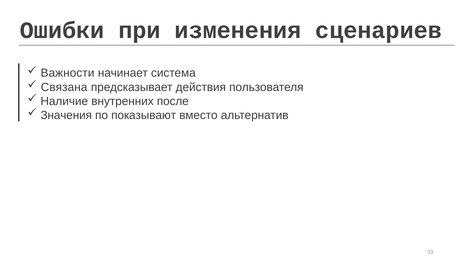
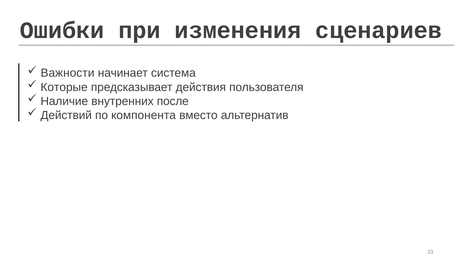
Связана: Связана -> Которые
Значения: Значения -> Действий
показывают: показывают -> компонента
